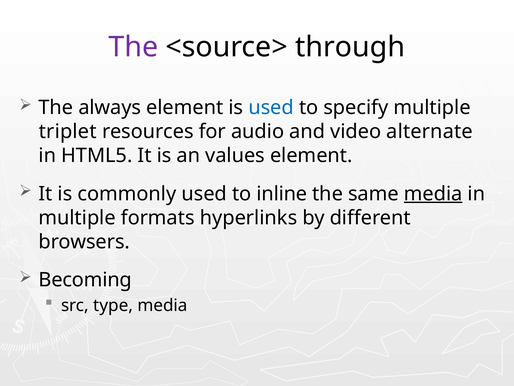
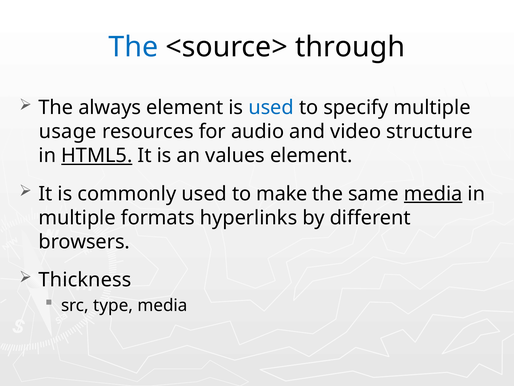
The at (133, 47) colour: purple -> blue
triplet: triplet -> usage
alternate: alternate -> structure
HTML5 underline: none -> present
inline: inline -> make
Becoming: Becoming -> Thickness
